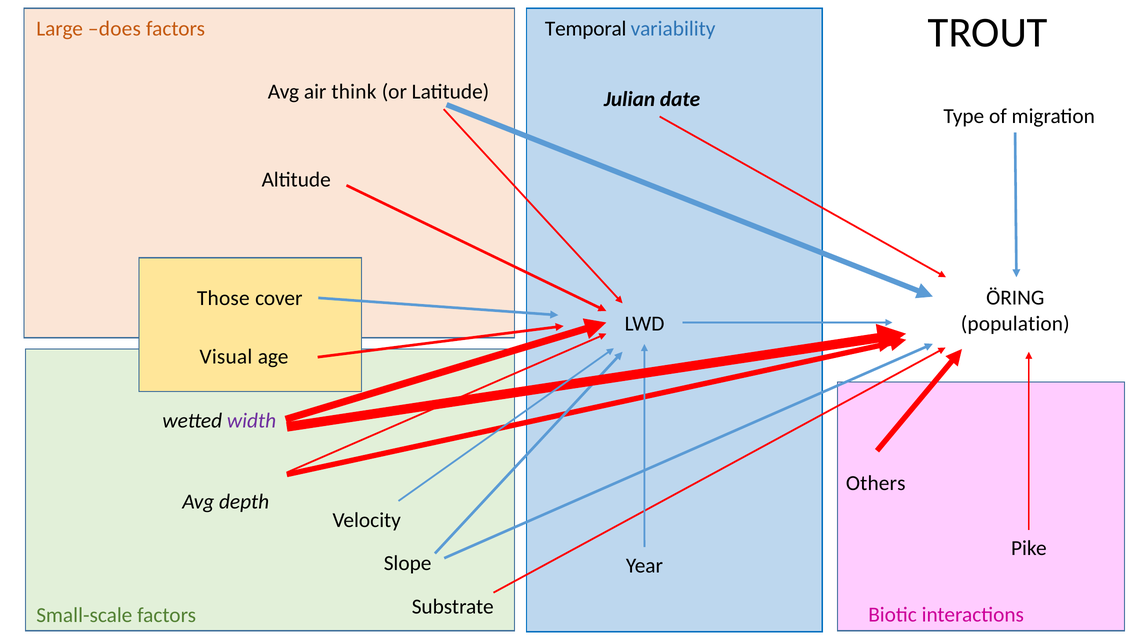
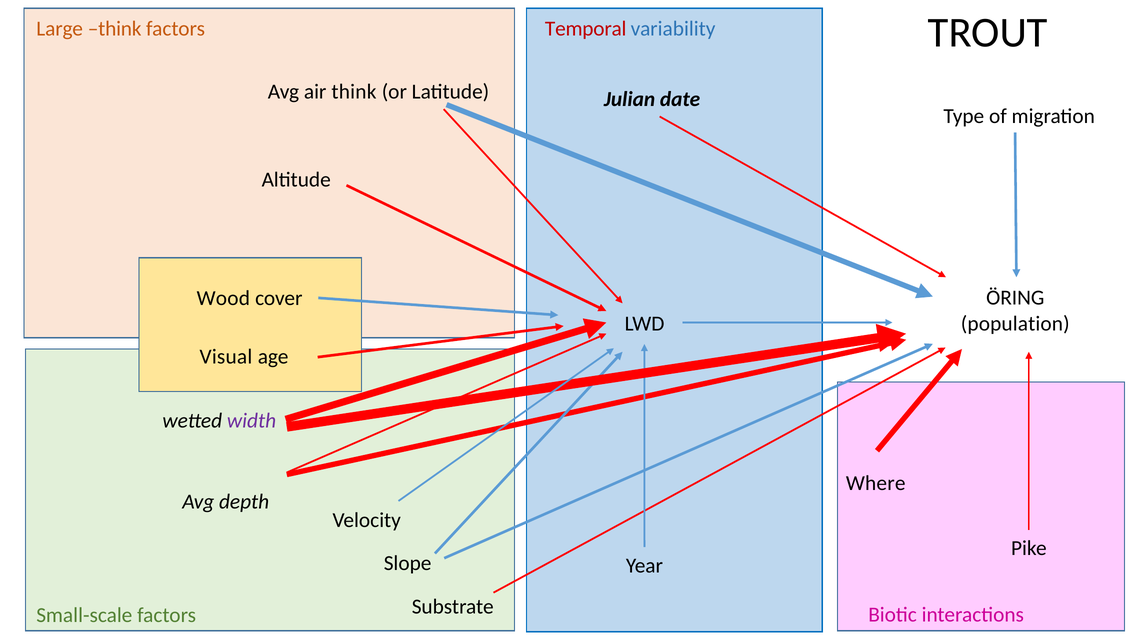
Large does: does -> think
Temporal colour: black -> red
Those: Those -> Wood
Others: Others -> Where
